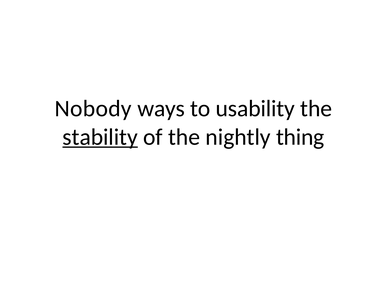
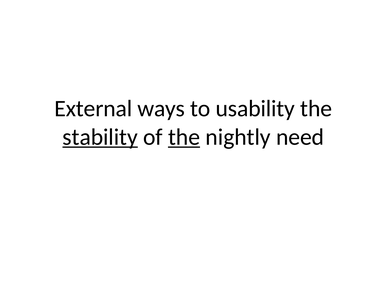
Nobody: Nobody -> External
the at (184, 137) underline: none -> present
thing: thing -> need
